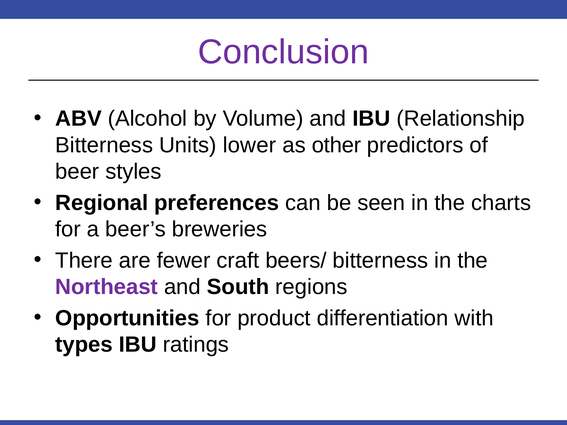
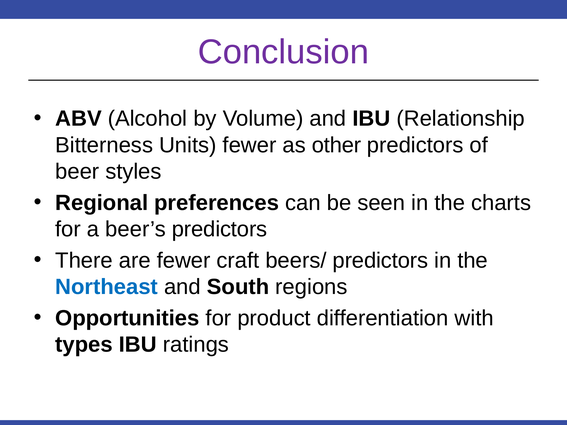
Units lower: lower -> fewer
beer’s breweries: breweries -> predictors
beers/ bitterness: bitterness -> predictors
Northeast colour: purple -> blue
